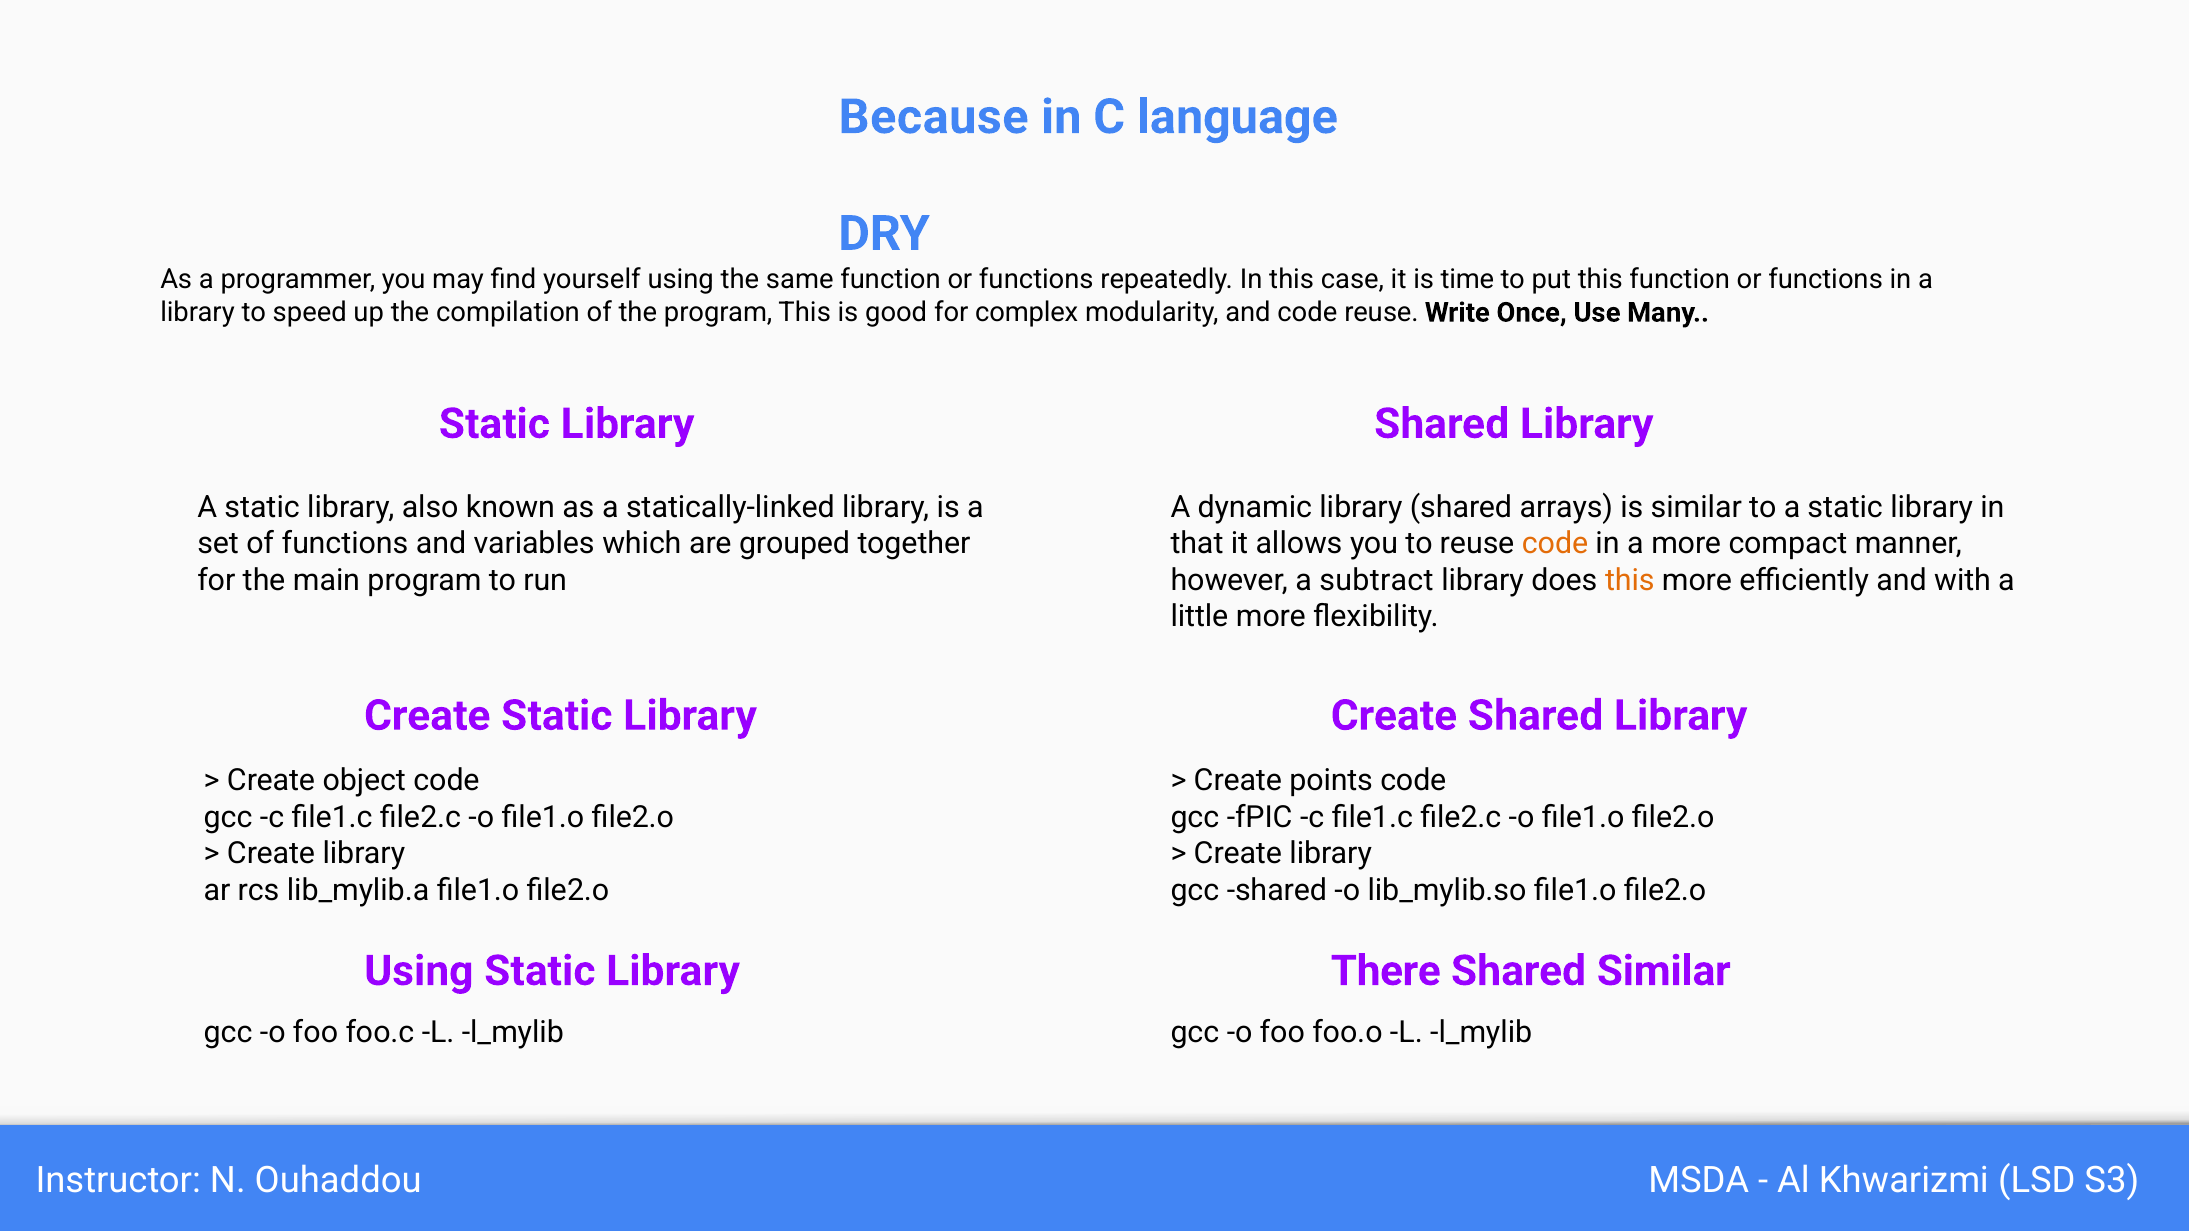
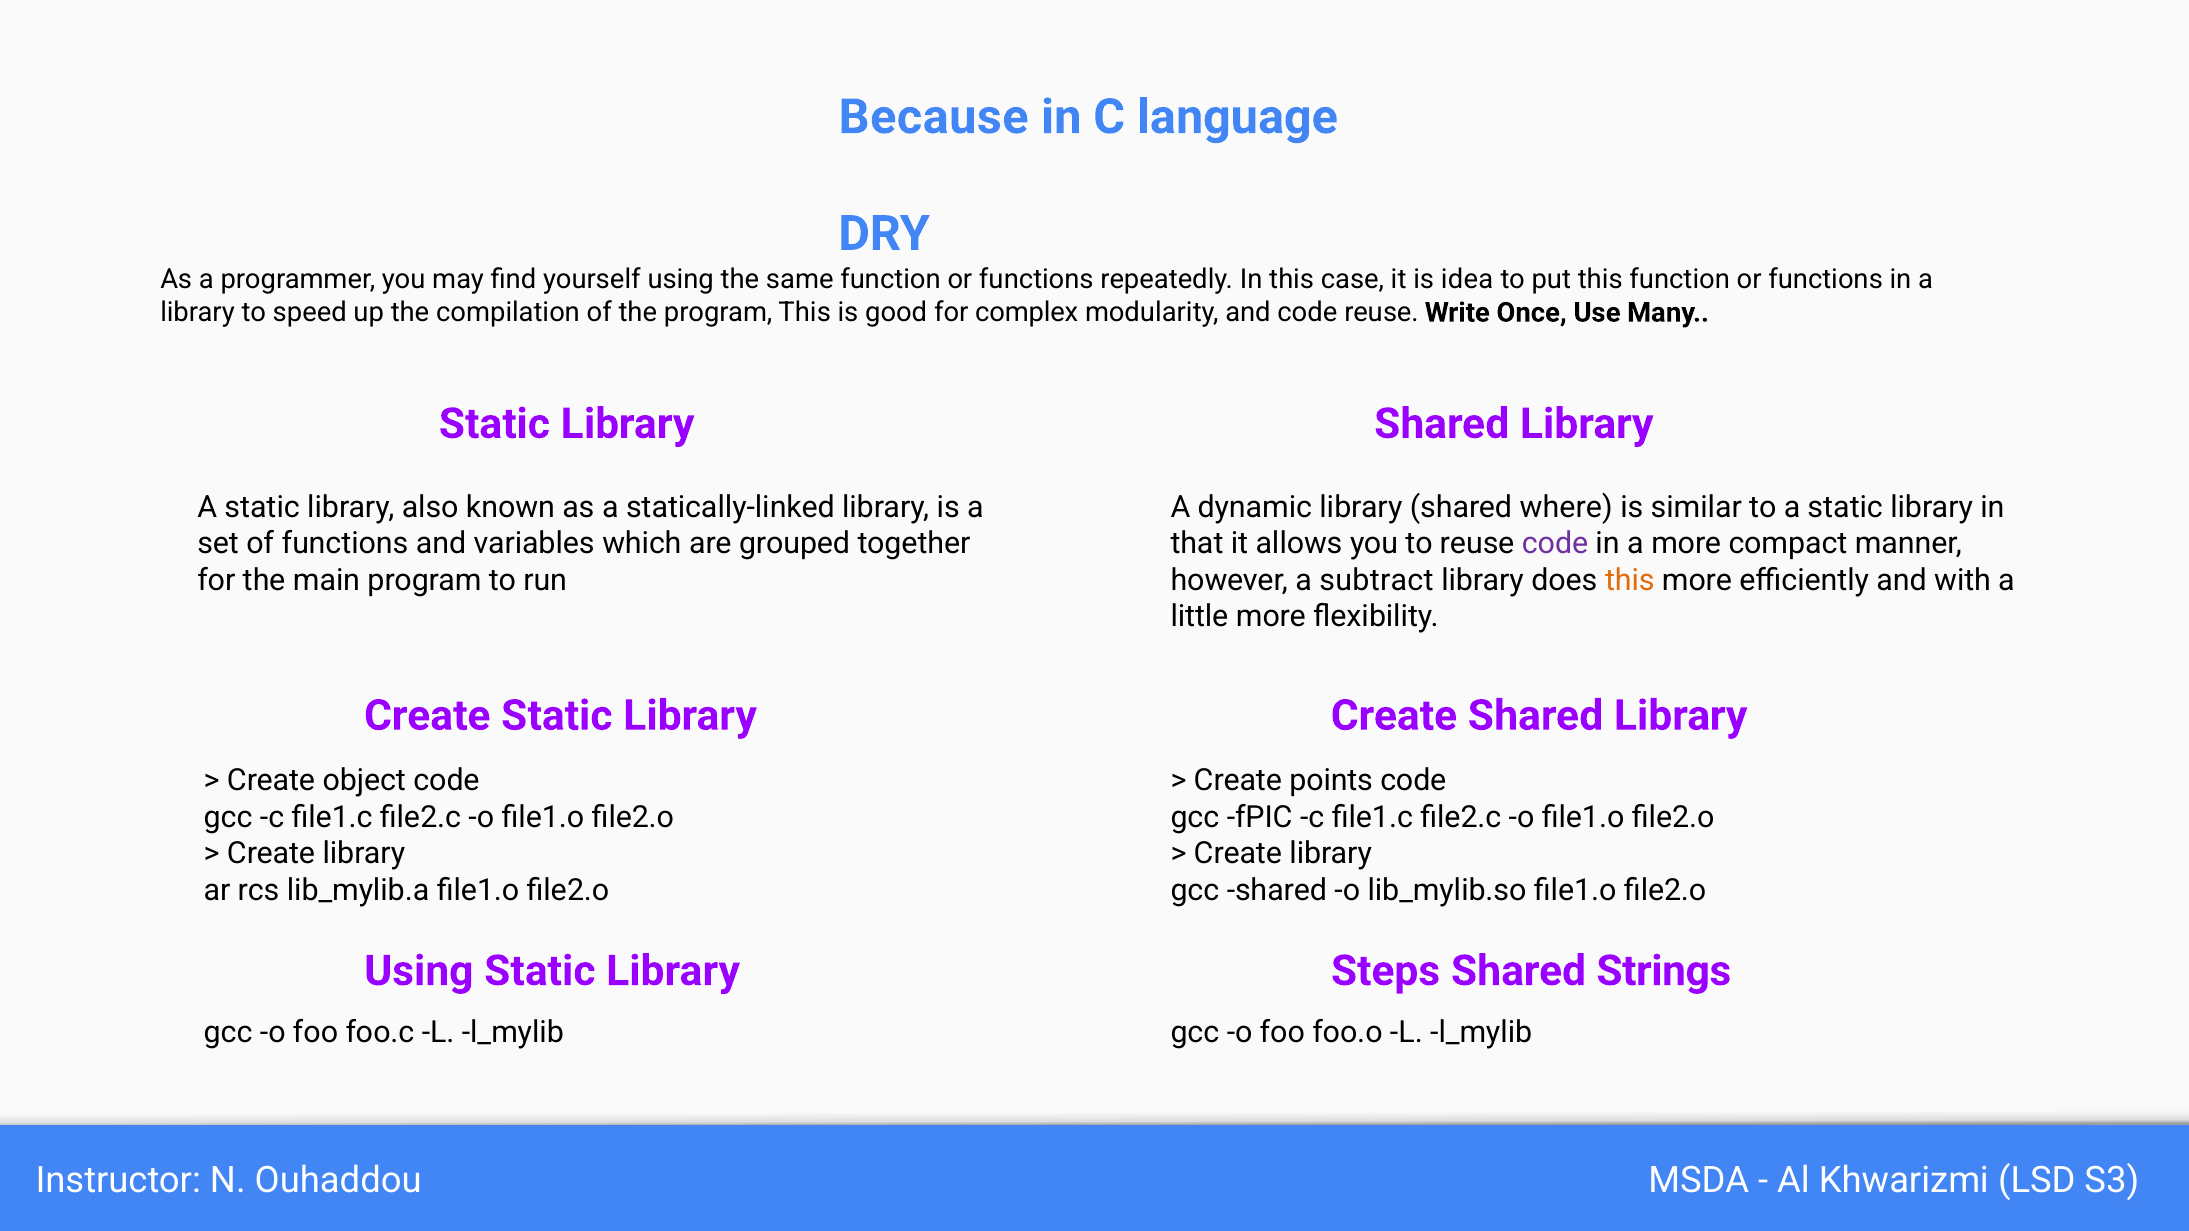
time: time -> idea
arrays: arrays -> where
code at (1555, 544) colour: orange -> purple
There: There -> Steps
Shared Similar: Similar -> Strings
